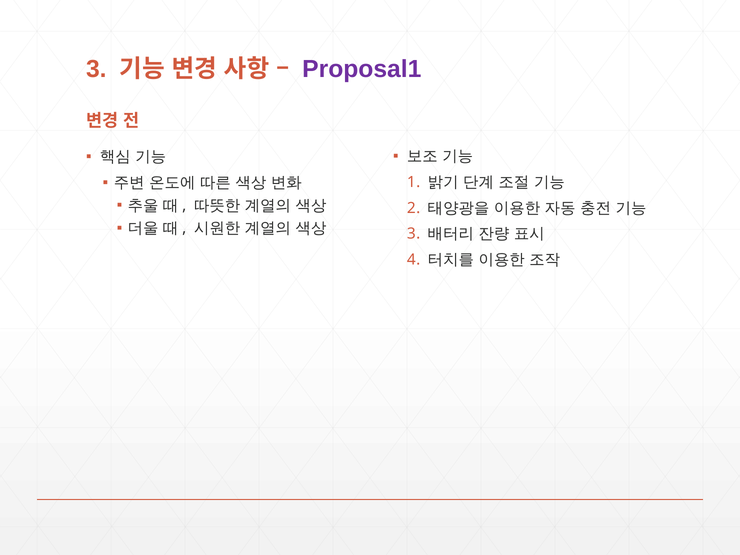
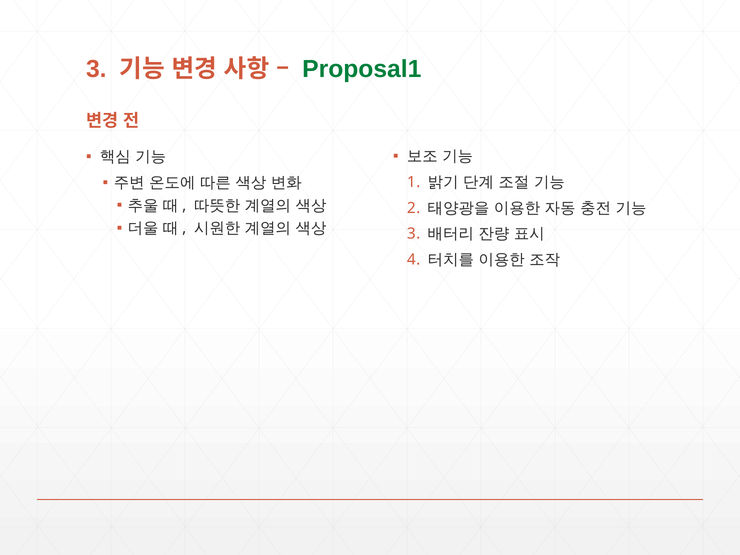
Proposal1 colour: purple -> green
